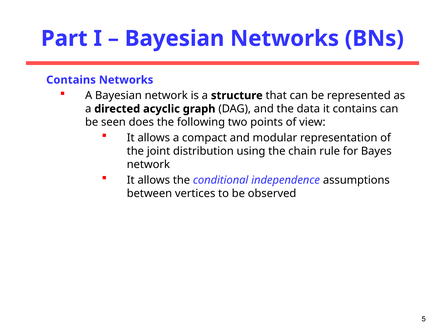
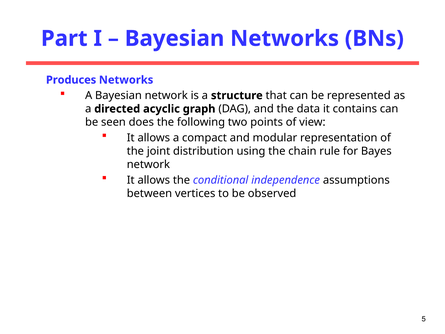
Contains at (71, 80): Contains -> Produces
